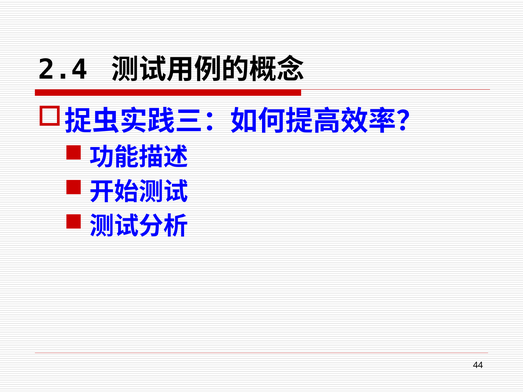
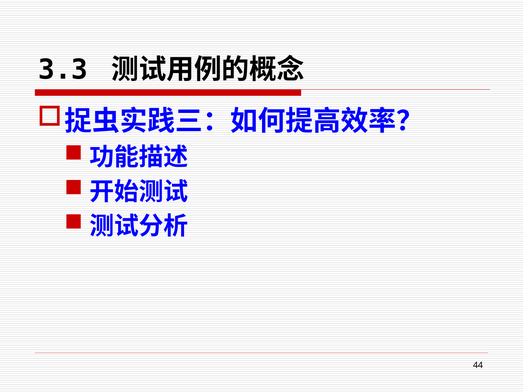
2.4: 2.4 -> 3.3
